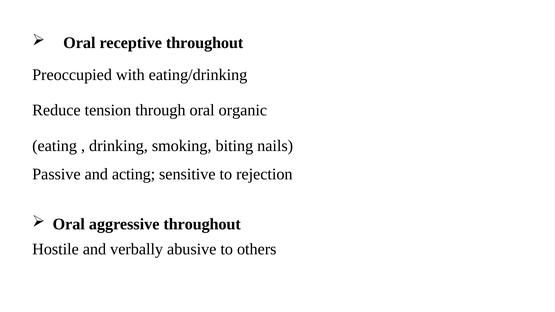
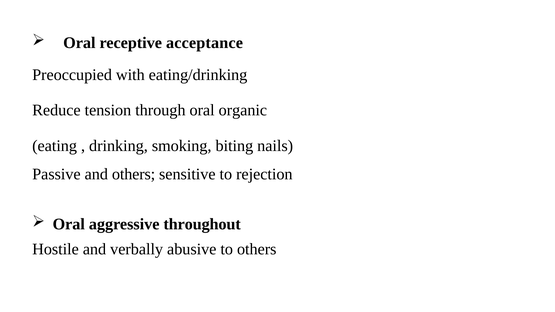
receptive throughout: throughout -> acceptance
and acting: acting -> others
